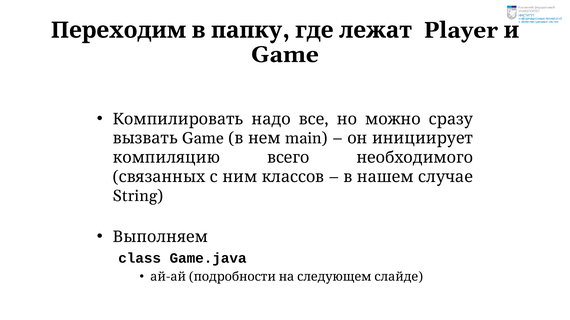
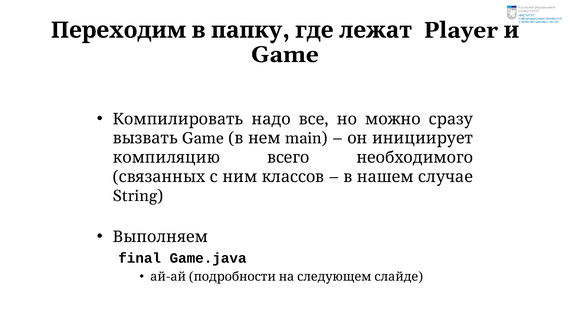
class: class -> final
